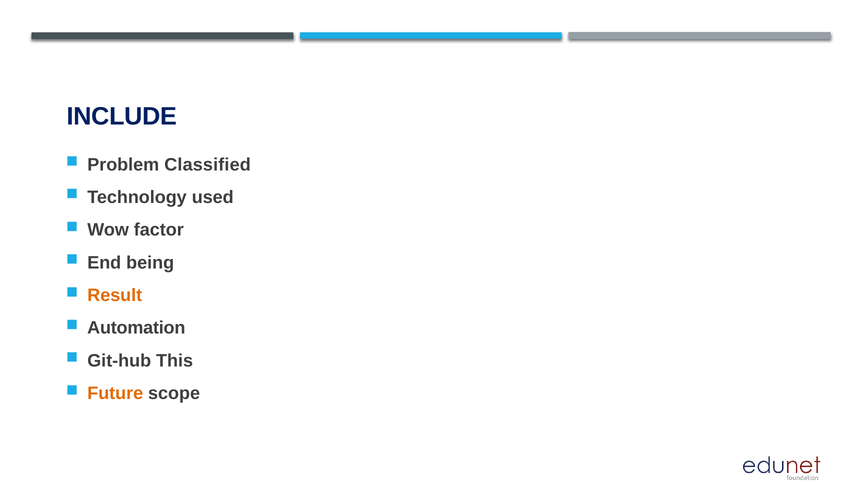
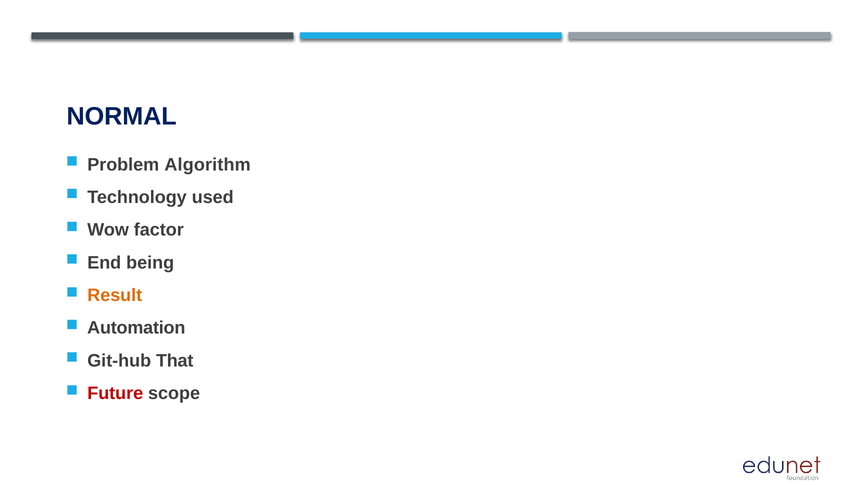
INCLUDE: INCLUDE -> NORMAL
Classified: Classified -> Algorithm
This: This -> That
Future colour: orange -> red
